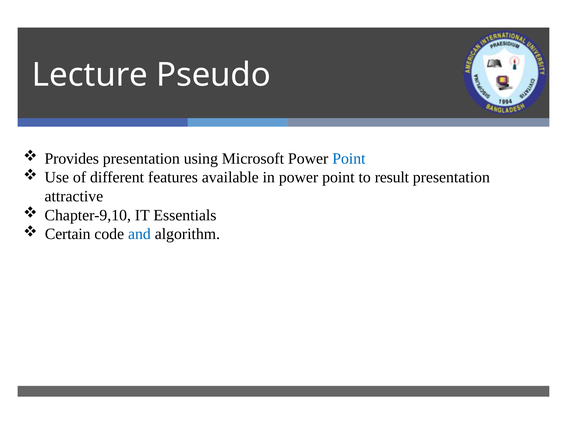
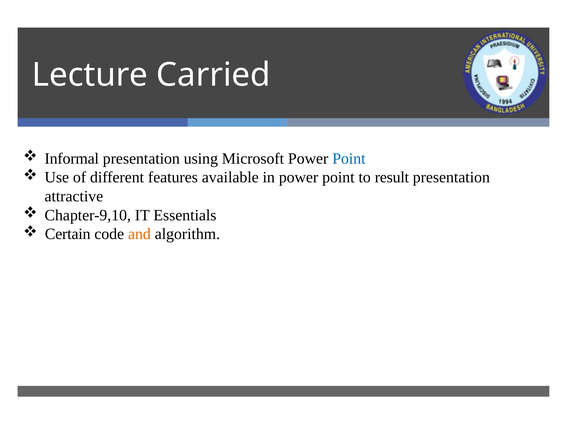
Pseudo: Pseudo -> Carried
Provides: Provides -> Informal
and colour: blue -> orange
